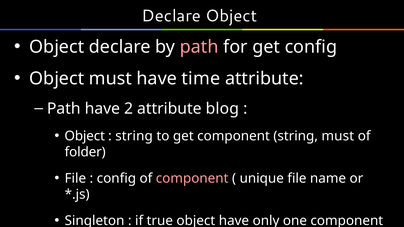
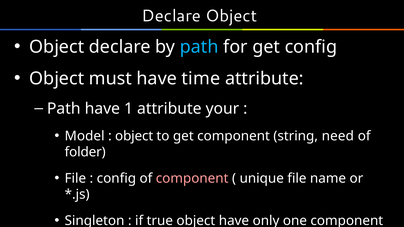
path at (199, 47) colour: pink -> light blue
2: 2 -> 1
blog: blog -> your
Object at (85, 136): Object -> Model
string at (134, 136): string -> object
string must: must -> need
